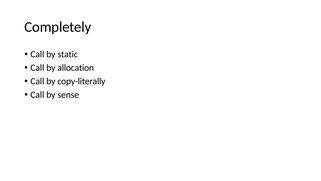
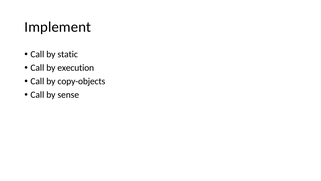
Completely: Completely -> Implement
allocation: allocation -> execution
copy-literally: copy-literally -> copy-objects
